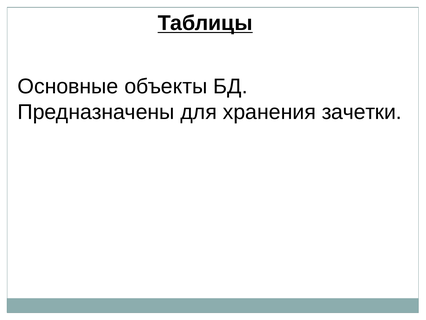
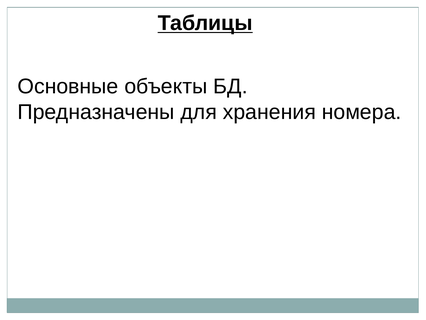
зачетки: зачетки -> номера
